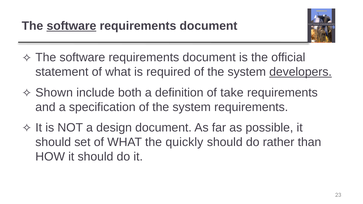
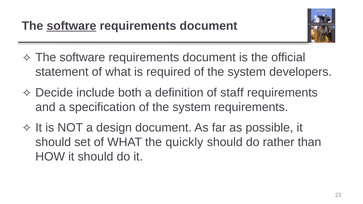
developers underline: present -> none
Shown: Shown -> Decide
take: take -> staff
